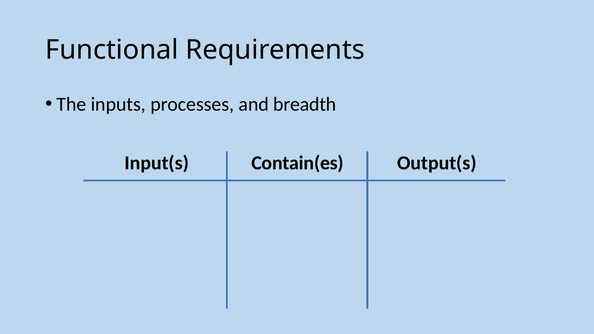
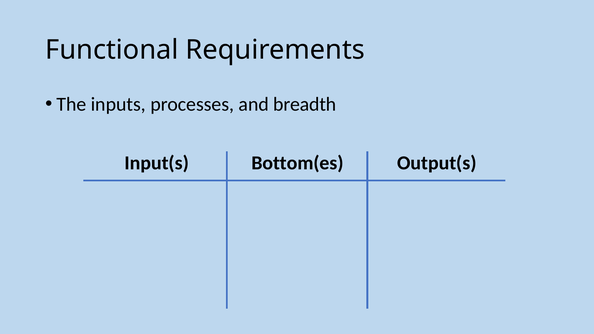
Contain(es: Contain(es -> Bottom(es
